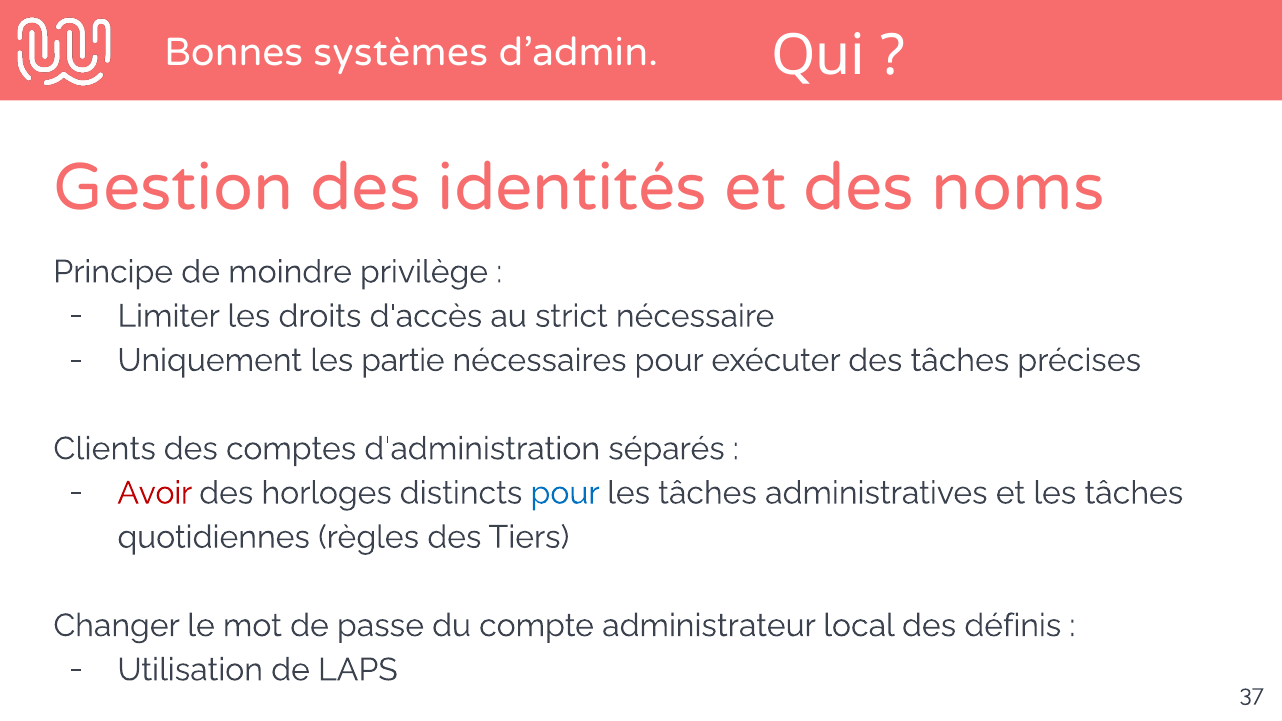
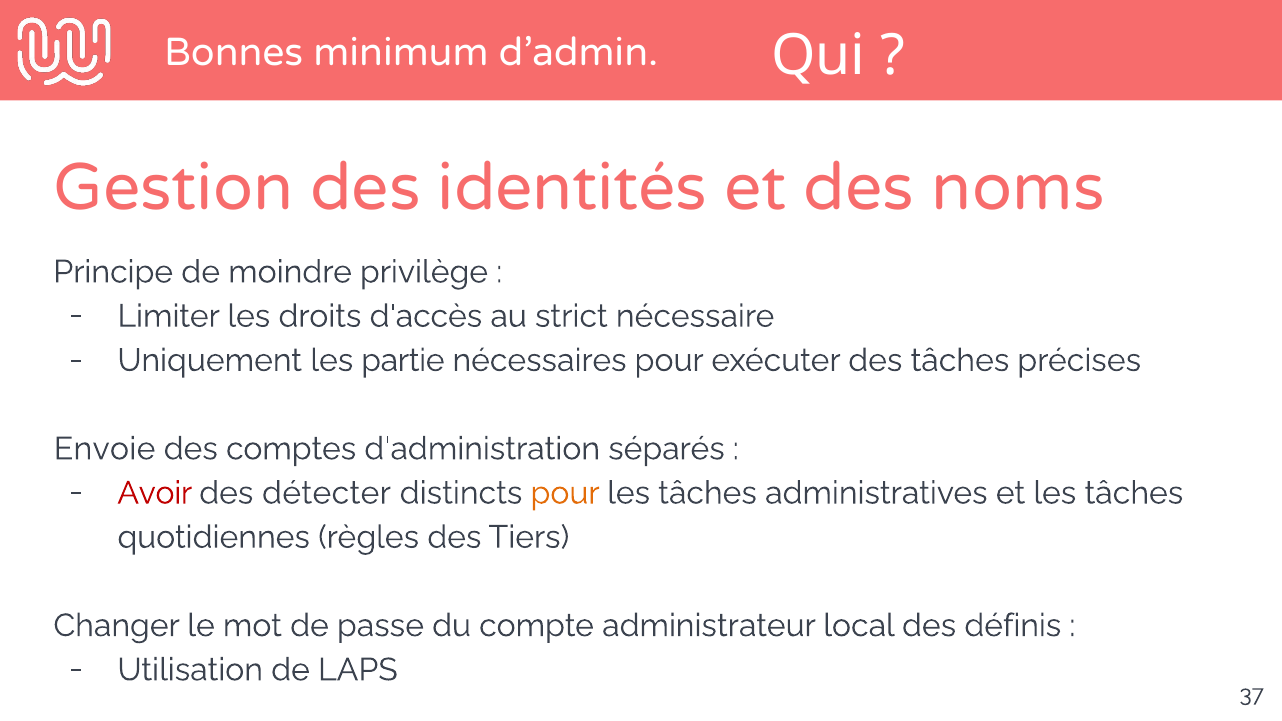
systèmes: systèmes -> minimum
Clients: Clients -> Envoie
horloges: horloges -> détecter
pour at (565, 493) colour: blue -> orange
